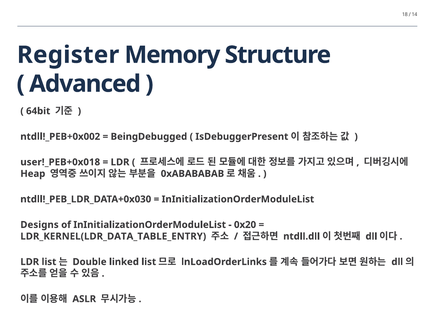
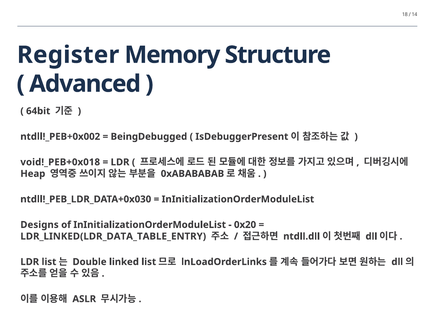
user!_PEB+0x018: user!_PEB+0x018 -> void!_PEB+0x018
LDR_KERNEL(LDR_DATA_TABLE_ENTRY: LDR_KERNEL(LDR_DATA_TABLE_ENTRY -> LDR_LINKED(LDR_DATA_TABLE_ENTRY
